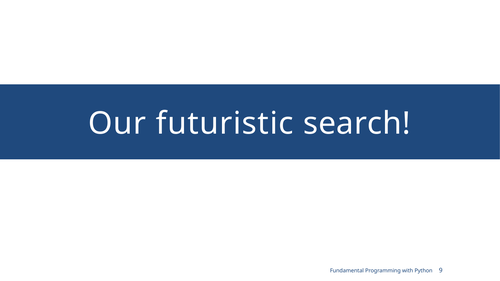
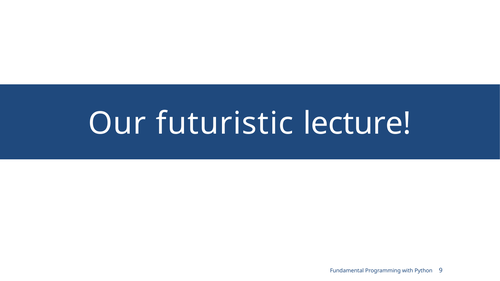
search: search -> lecture
